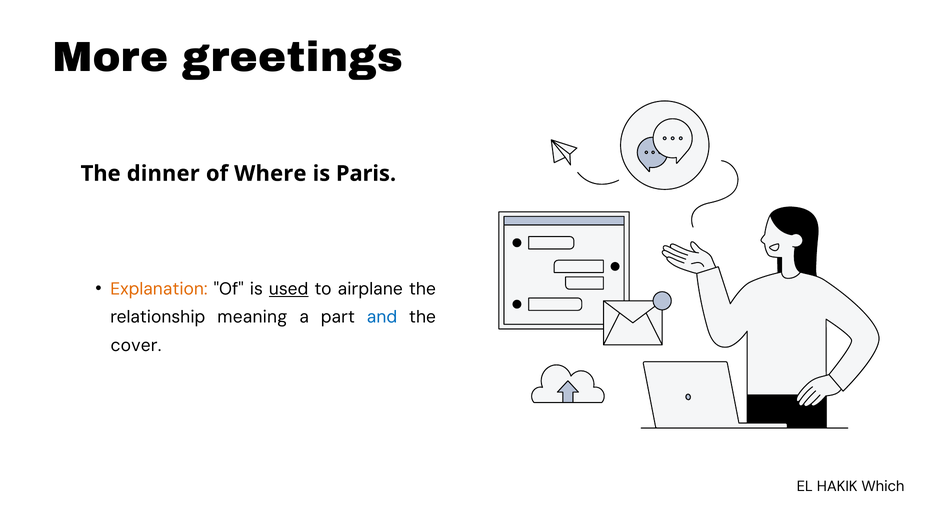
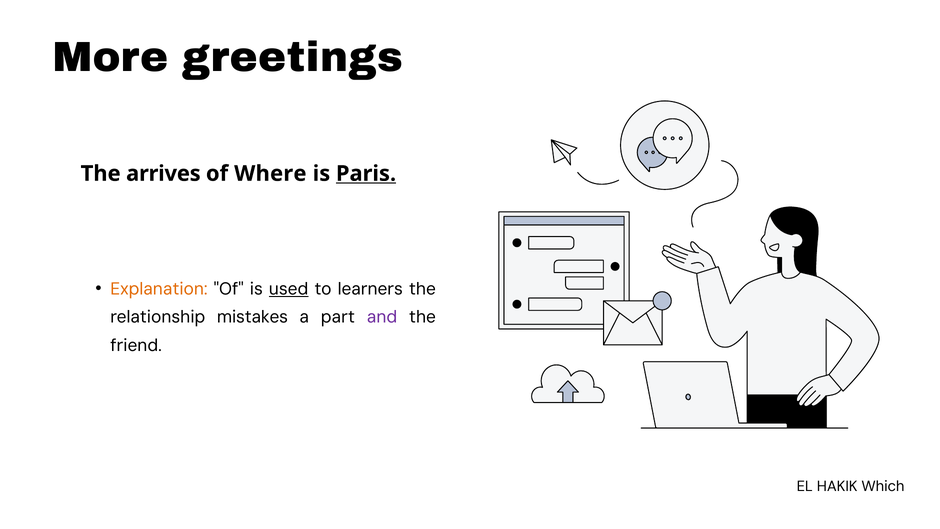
dinner: dinner -> arrives
Paris underline: none -> present
airplane: airplane -> learners
meaning: meaning -> mistakes
and colour: blue -> purple
cover: cover -> friend
